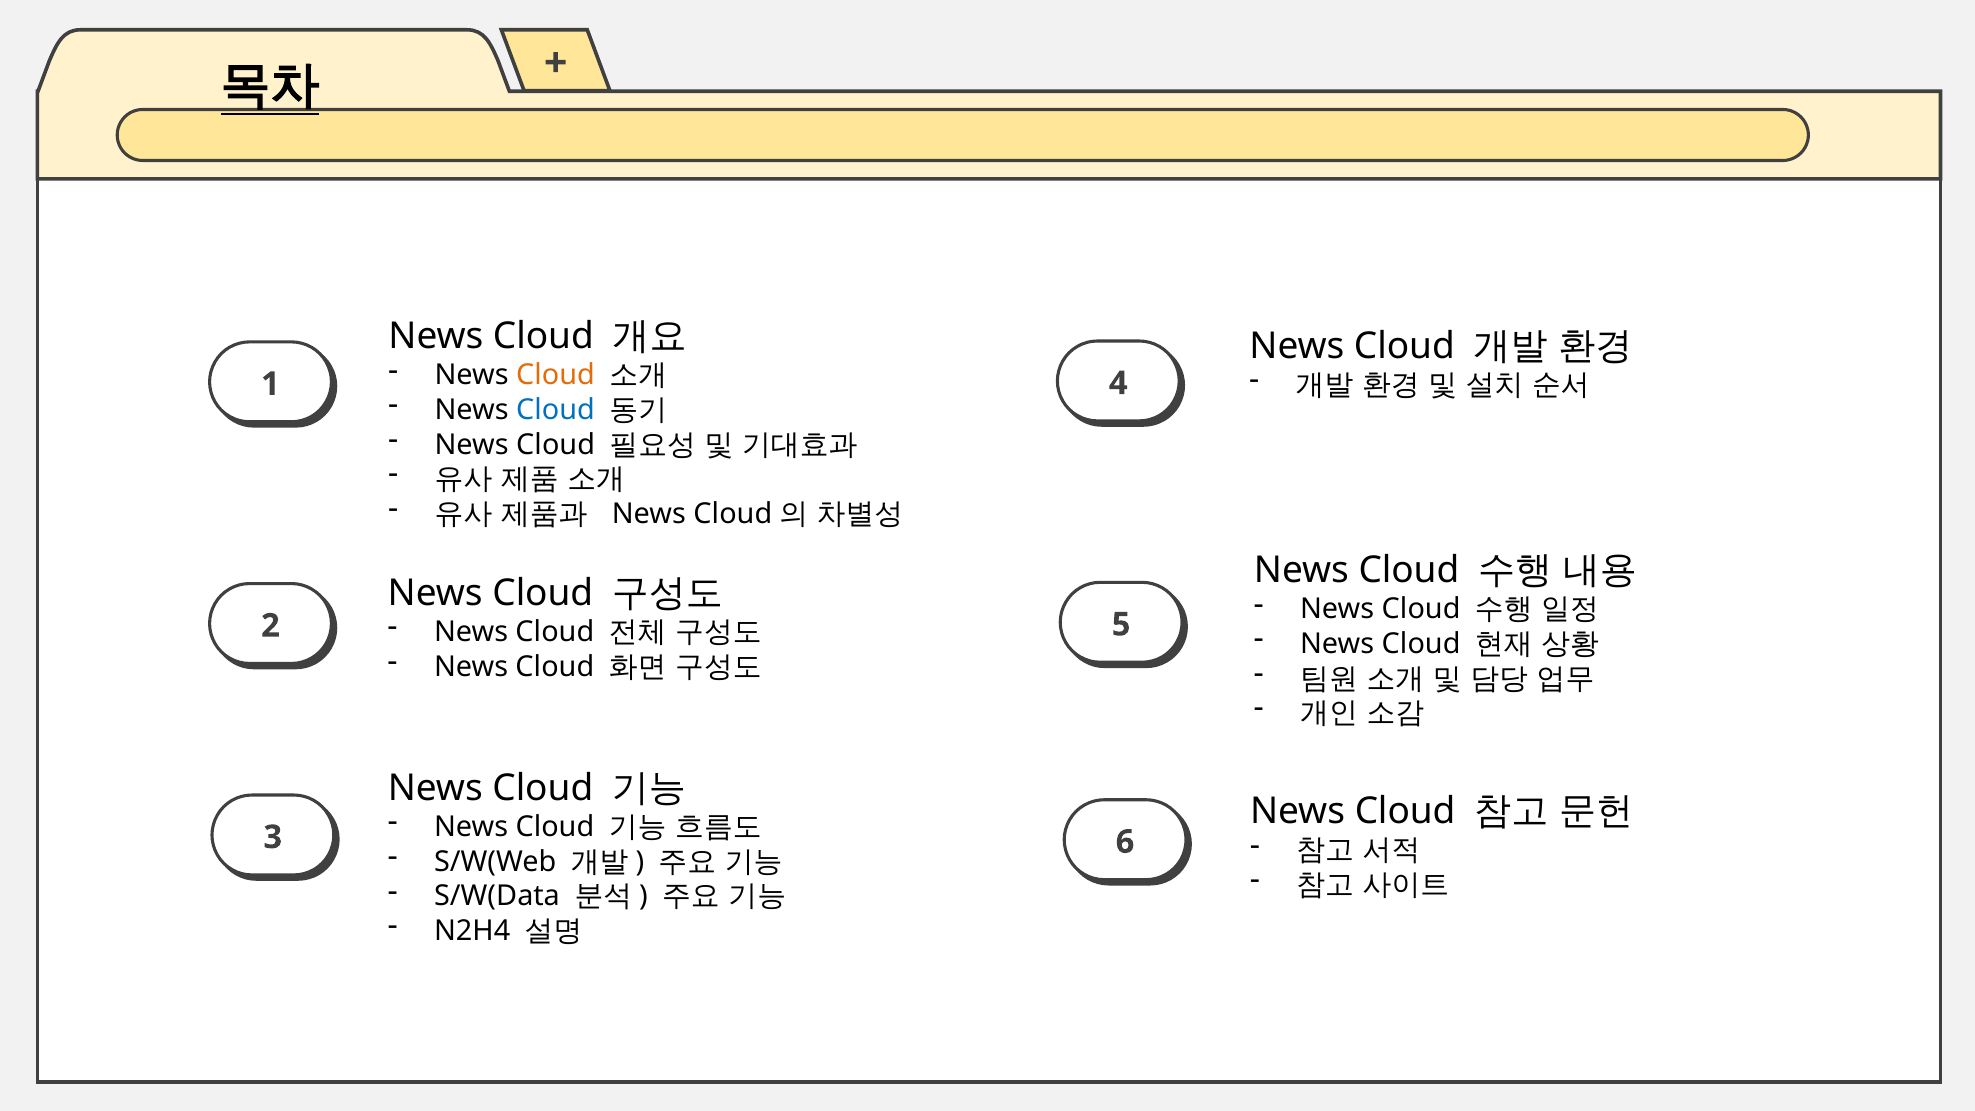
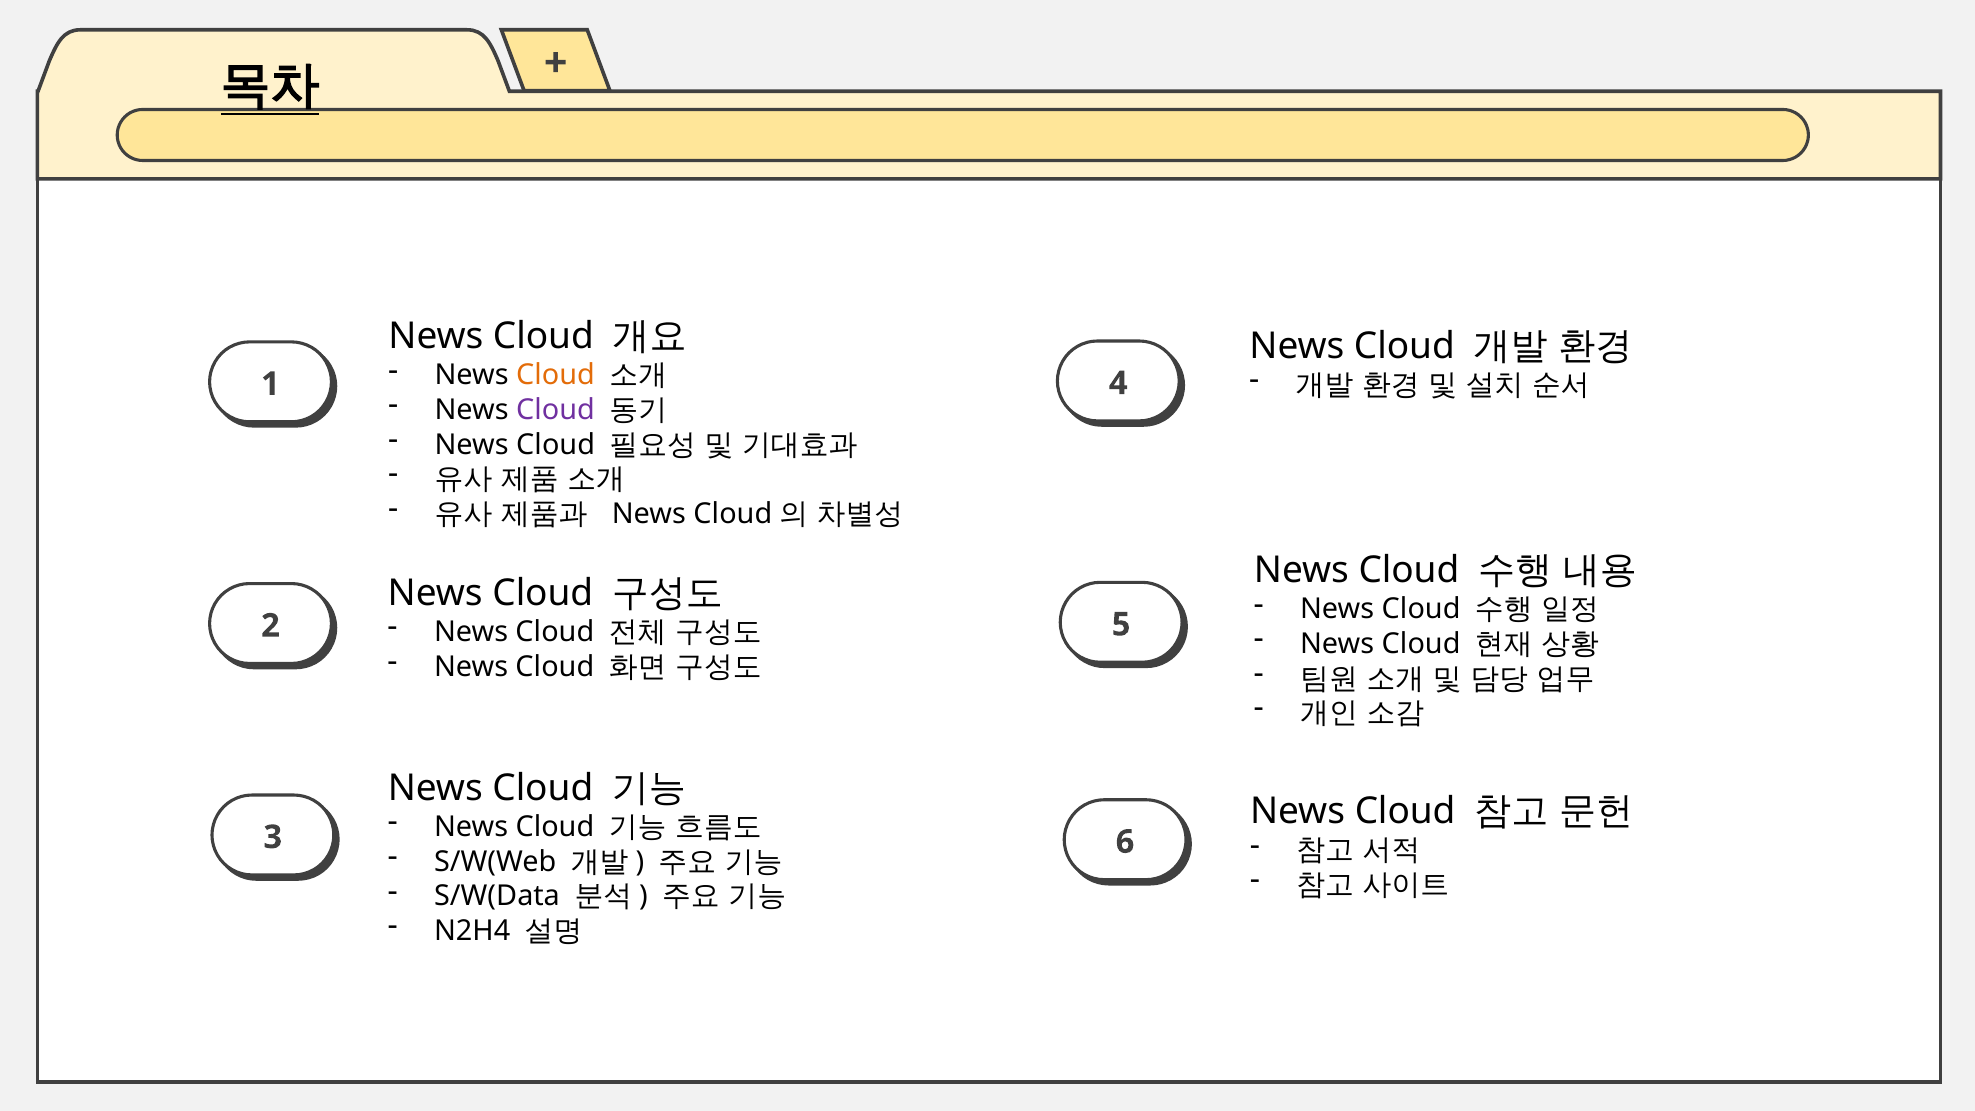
Cloud at (556, 410) colour: blue -> purple
